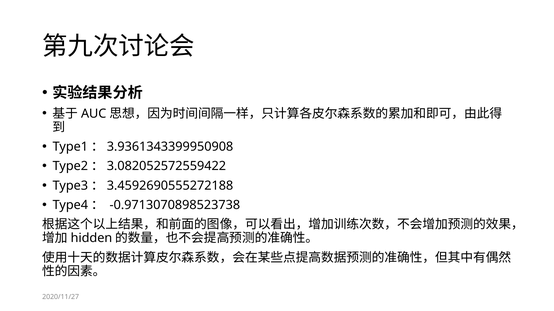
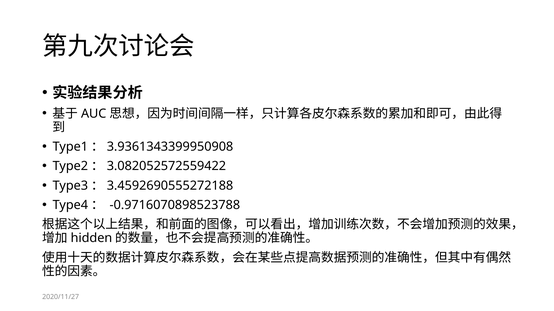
-0.9713070898523738: -0.9713070898523738 -> -0.9716070898523788
